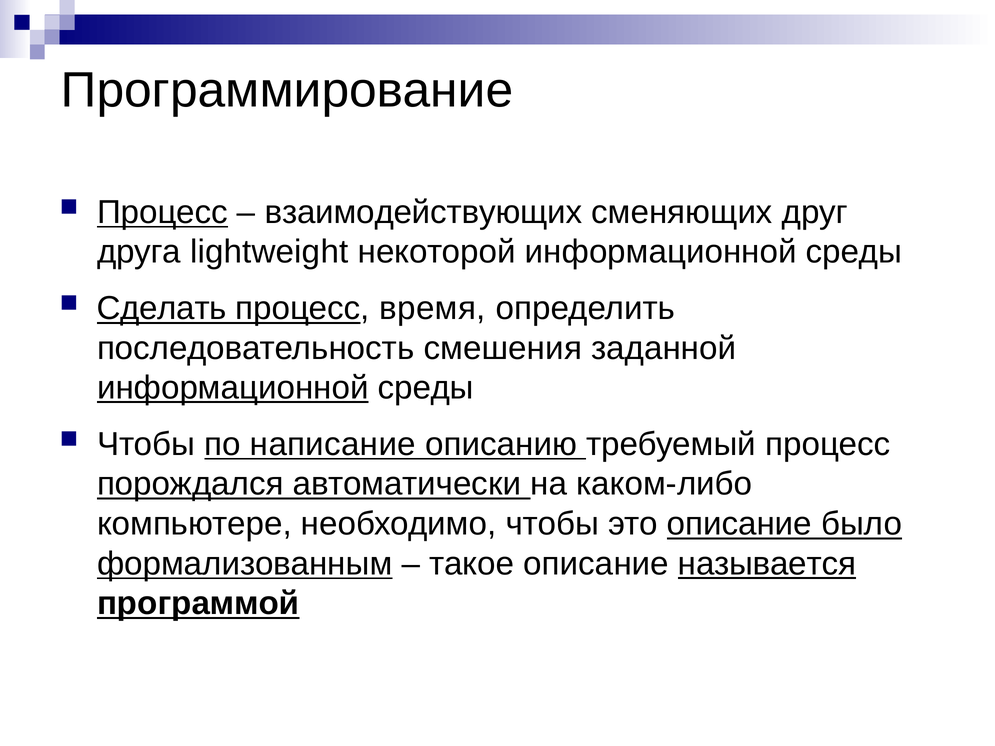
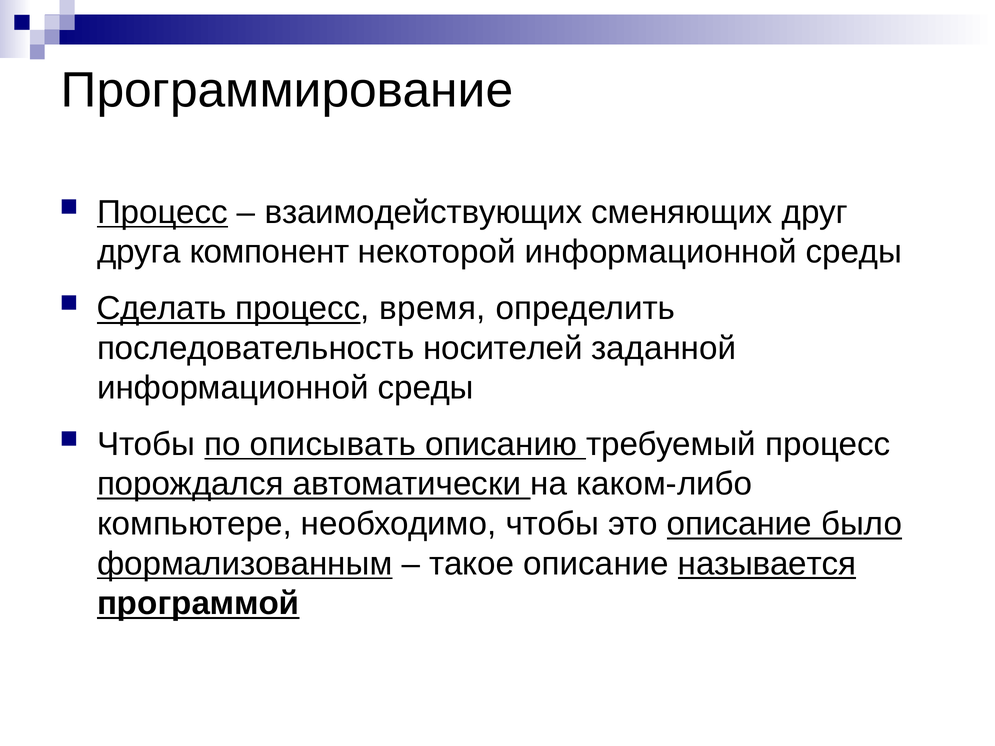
lightweight: lightweight -> компонент
смешения: смешения -> носителей
информационной at (233, 388) underline: present -> none
написание: написание -> описывать
